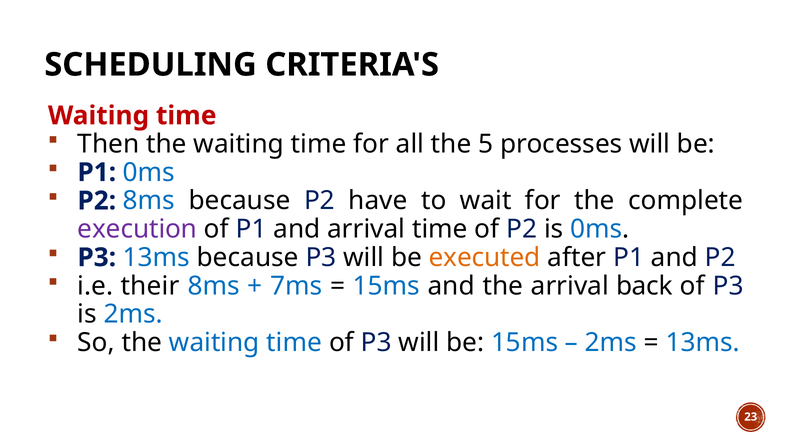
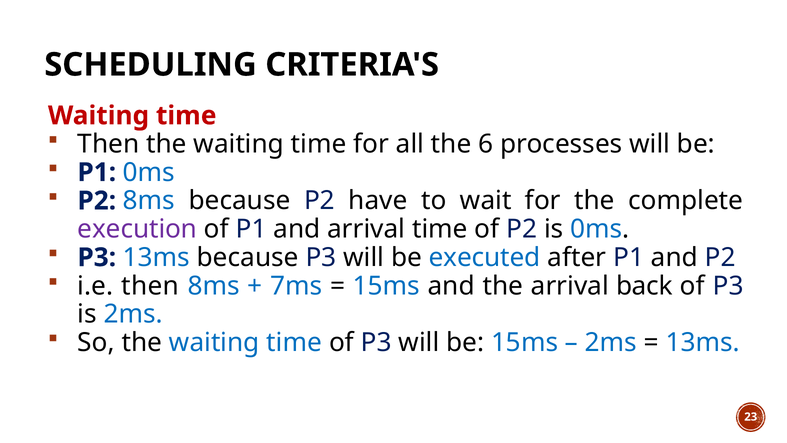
5: 5 -> 6
executed colour: orange -> blue
i.e their: their -> then
